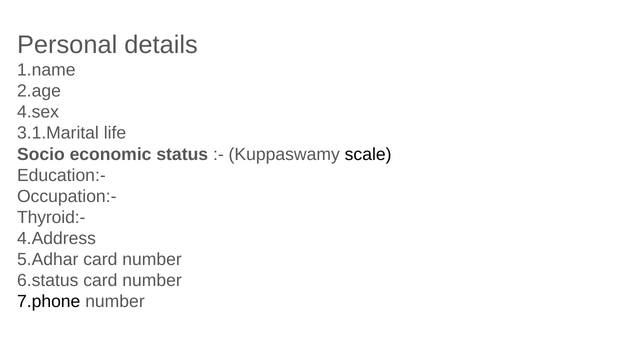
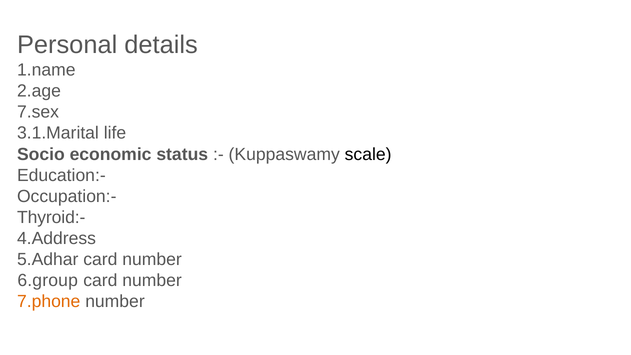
4.sex: 4.sex -> 7.sex
6.status: 6.status -> 6.group
7.phone colour: black -> orange
